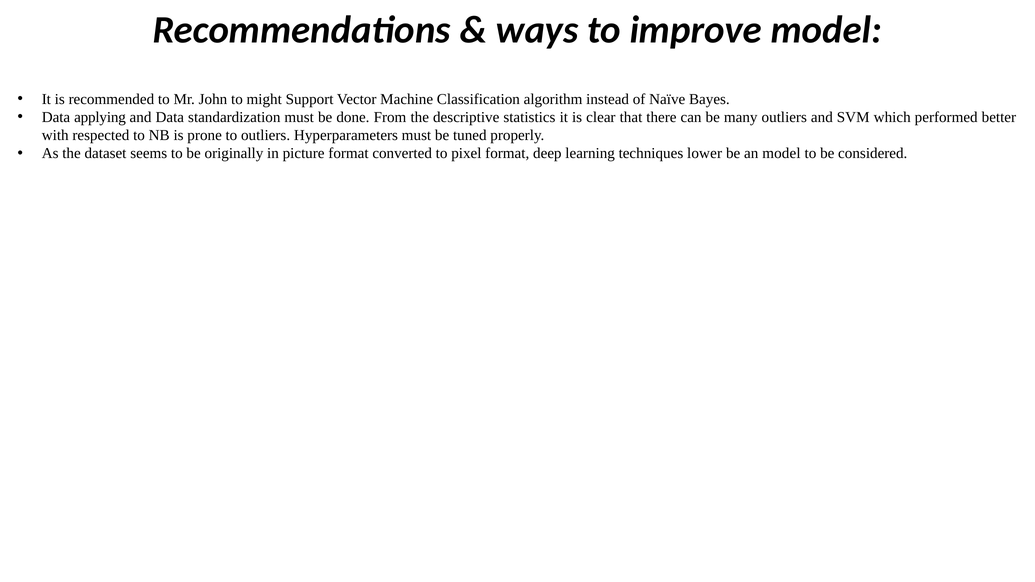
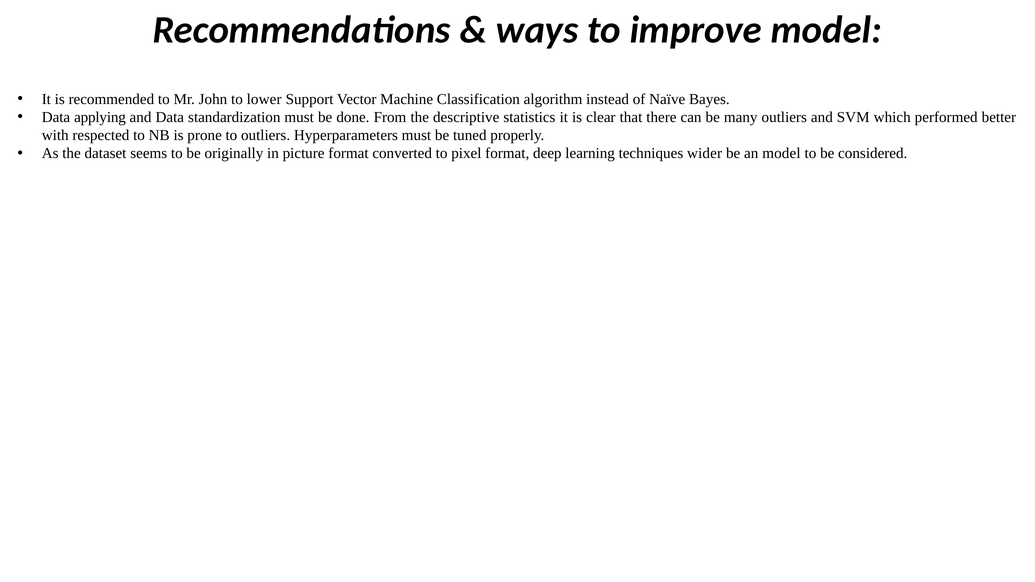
might: might -> lower
lower: lower -> wider
